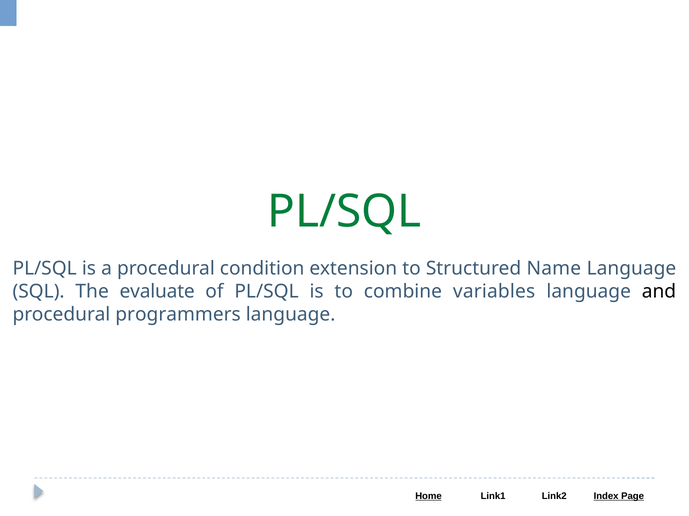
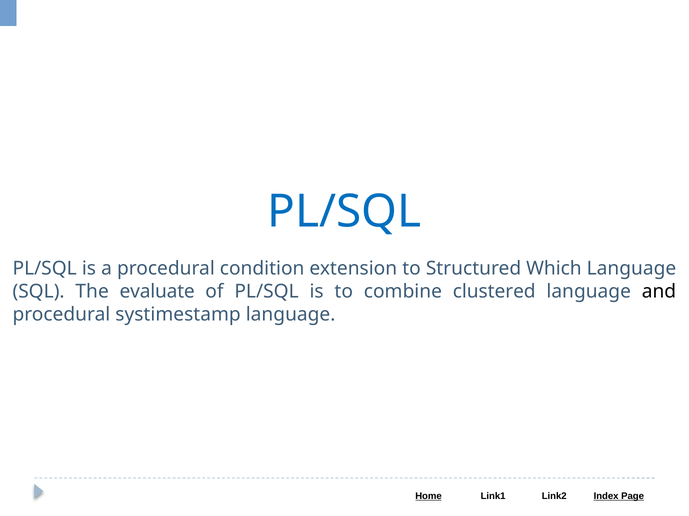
PL/SQL at (344, 212) colour: green -> blue
Name: Name -> Which
variables: variables -> clustered
programmers: programmers -> systimestamp
